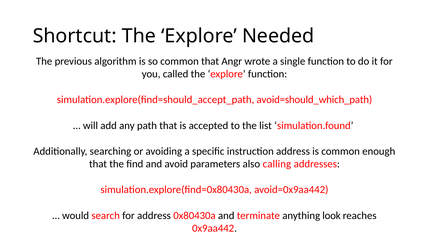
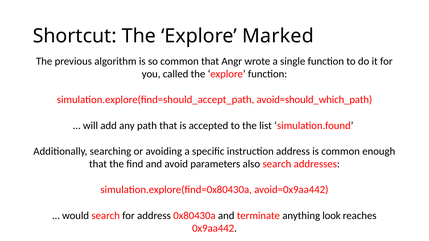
Needed: Needed -> Marked
also calling: calling -> search
